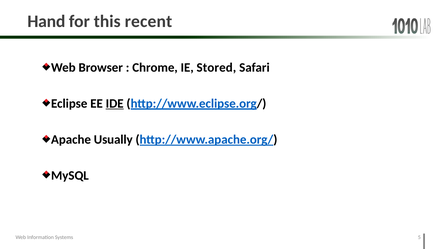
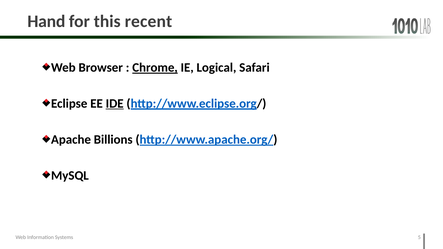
Chrome underline: none -> present
Stored: Stored -> Logical
Usually: Usually -> Billions
